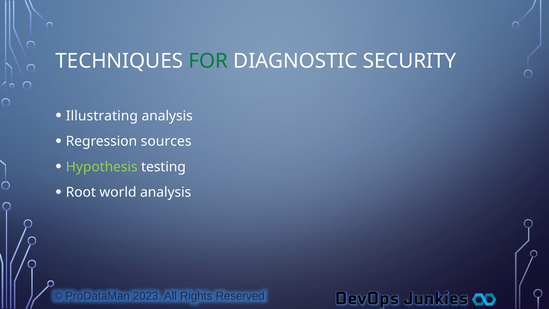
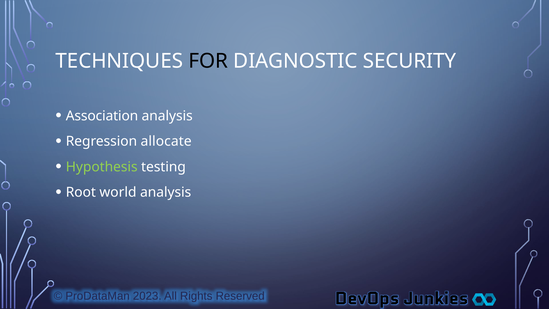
FOR colour: green -> black
Illustrating: Illustrating -> Association
sources: sources -> allocate
